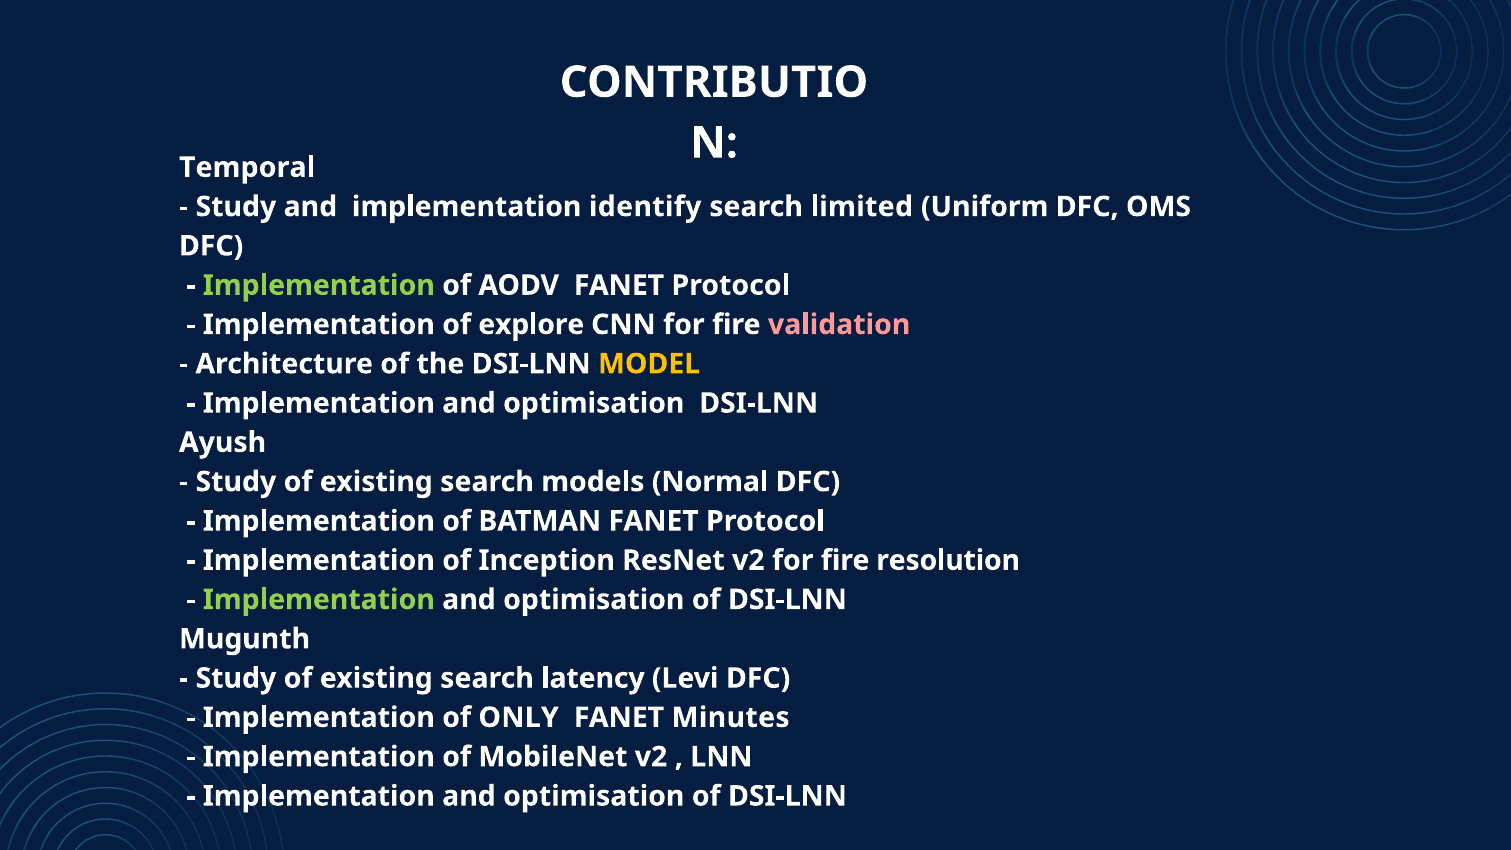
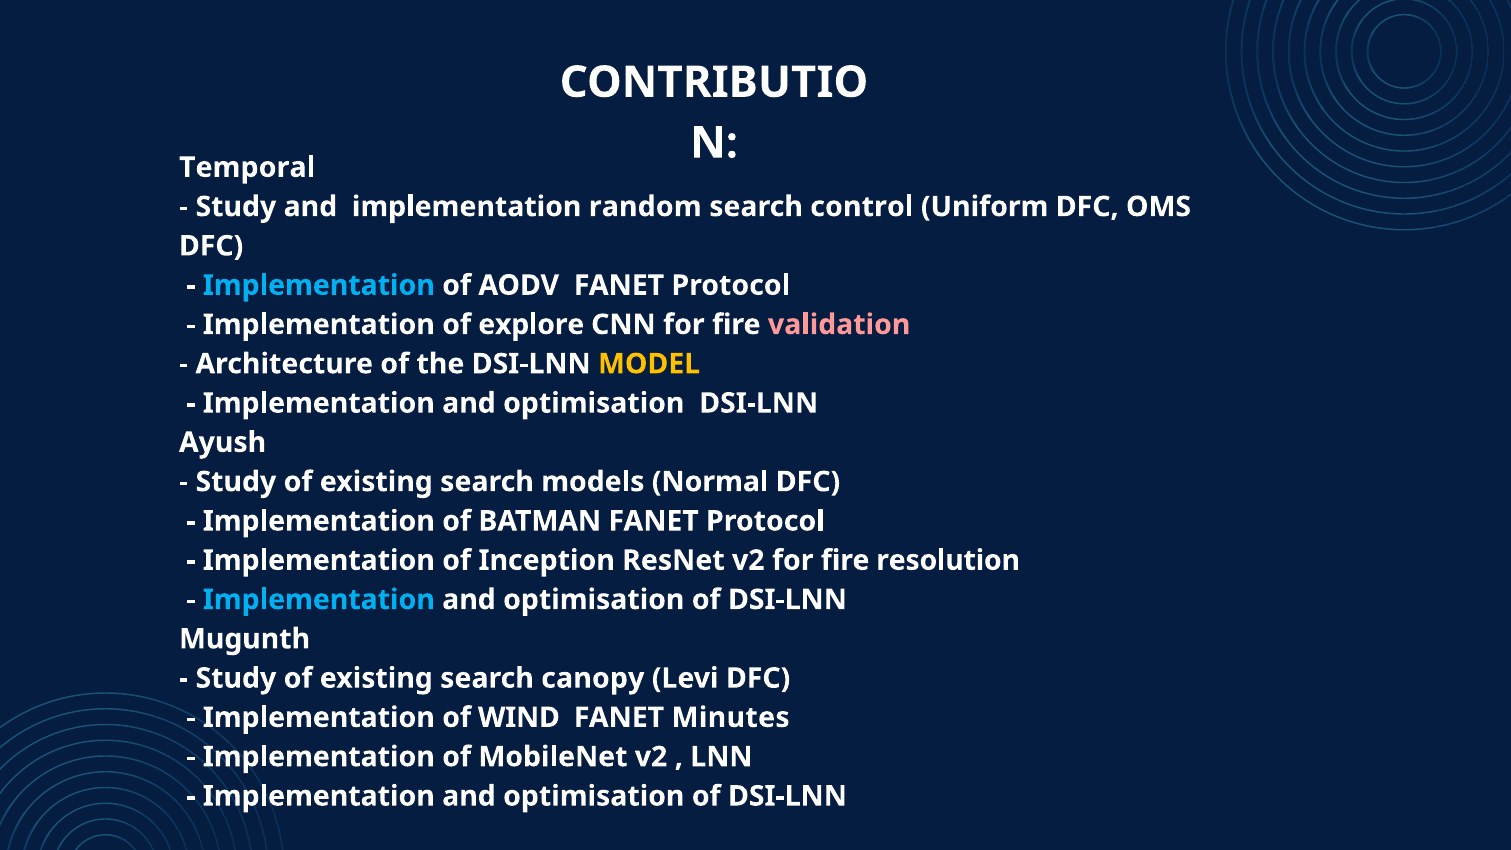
identify: identify -> random
limited: limited -> control
Implementation at (319, 285) colour: light green -> light blue
Implementation at (319, 600) colour: light green -> light blue
latency: latency -> canopy
ONLY: ONLY -> WIND
